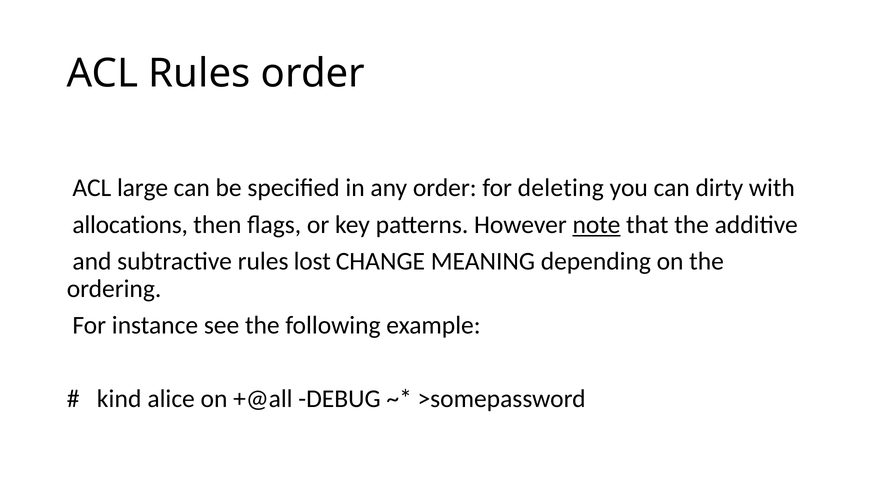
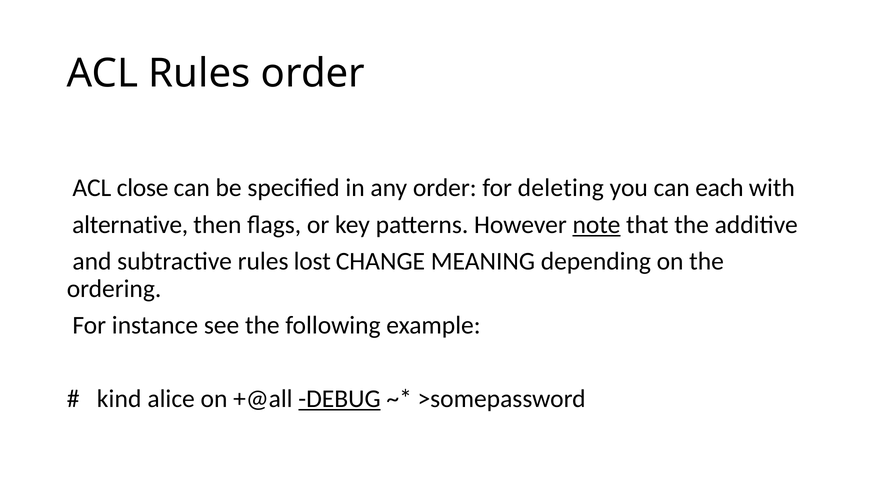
large: large -> close
dirty: dirty -> each
allocations: allocations -> alternative
DEBUG underline: none -> present
